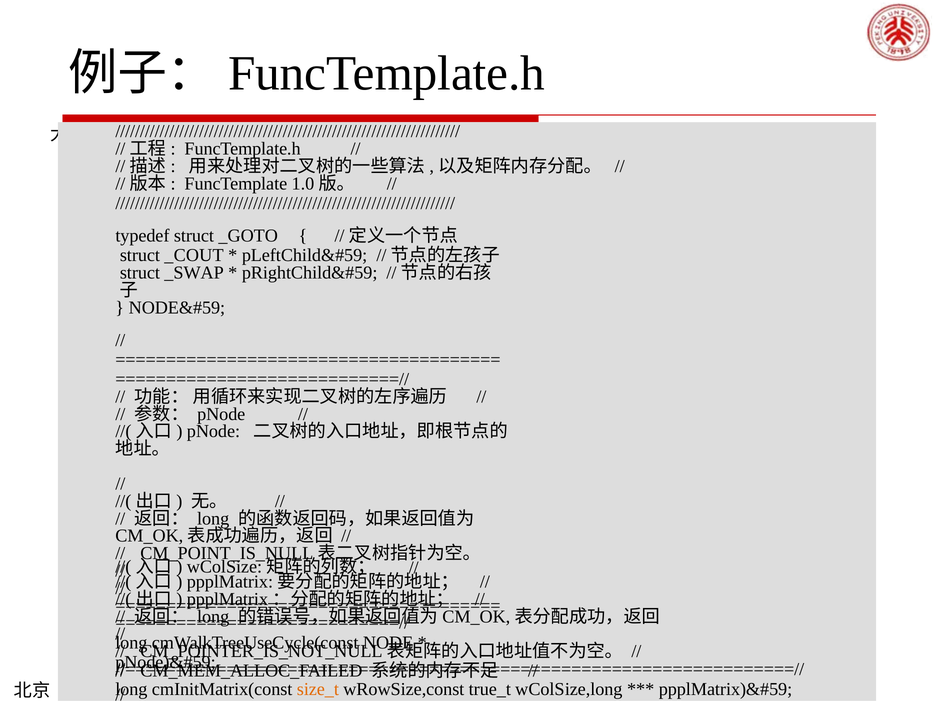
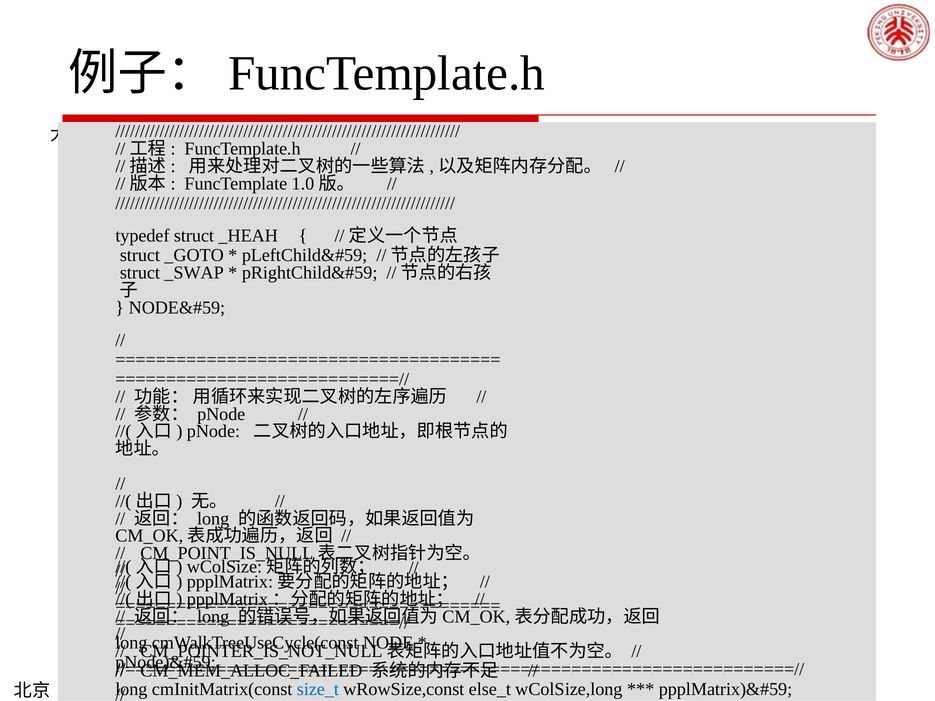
_GOTO: _GOTO -> _HEAH
_COUT: _COUT -> _GOTO
size_t colour: orange -> blue
true_t: true_t -> else_t
